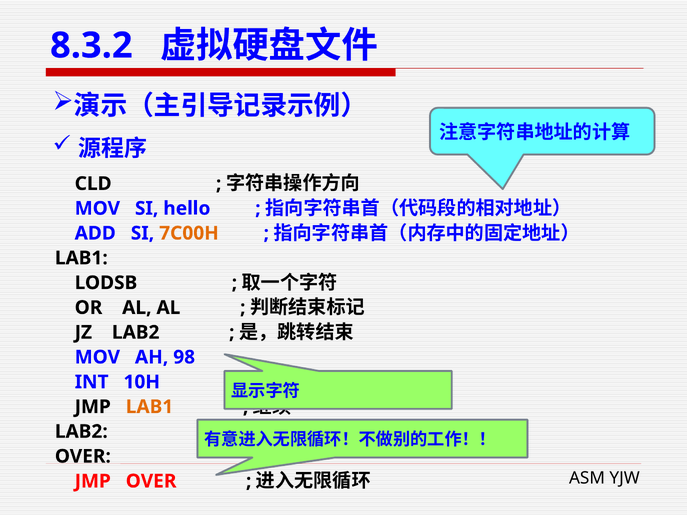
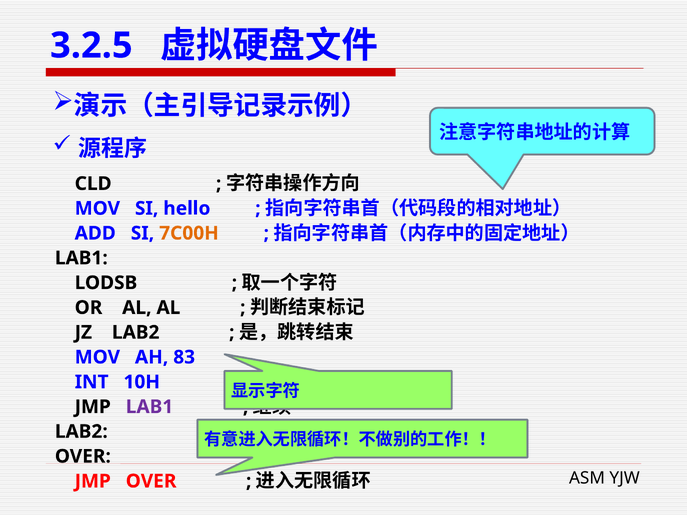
8.3.2: 8.3.2 -> 3.2.5
98: 98 -> 83
LAB1 at (150, 407) colour: orange -> purple
